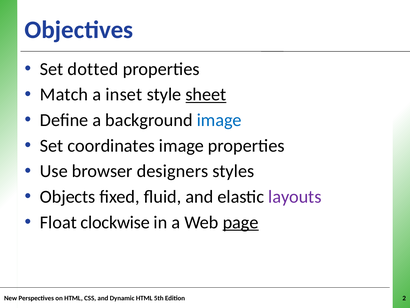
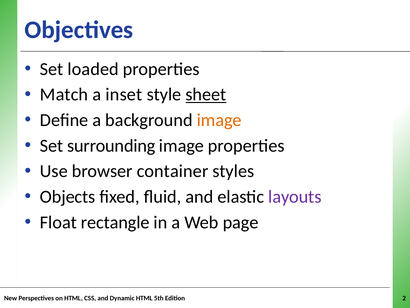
dotted: dotted -> loaded
image at (219, 120) colour: blue -> orange
coordinates: coordinates -> surrounding
designers: designers -> container
clockwise: clockwise -> rectangle
page underline: present -> none
